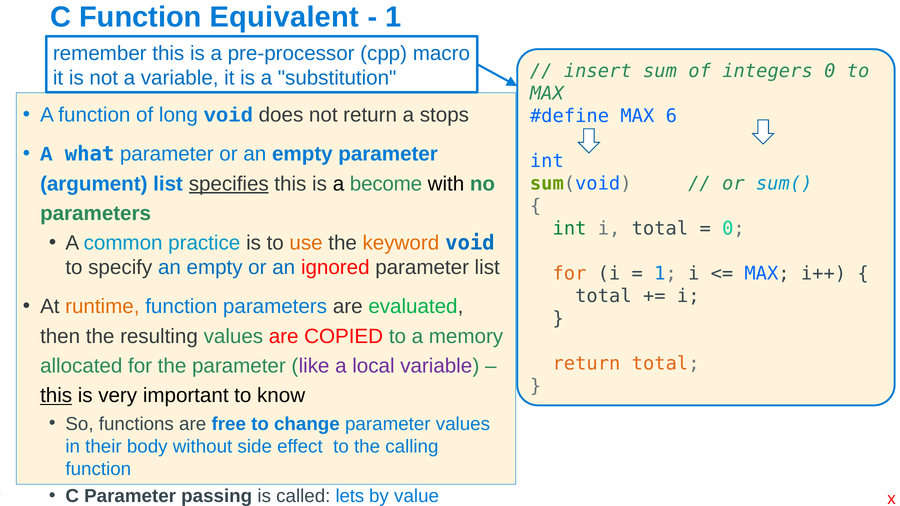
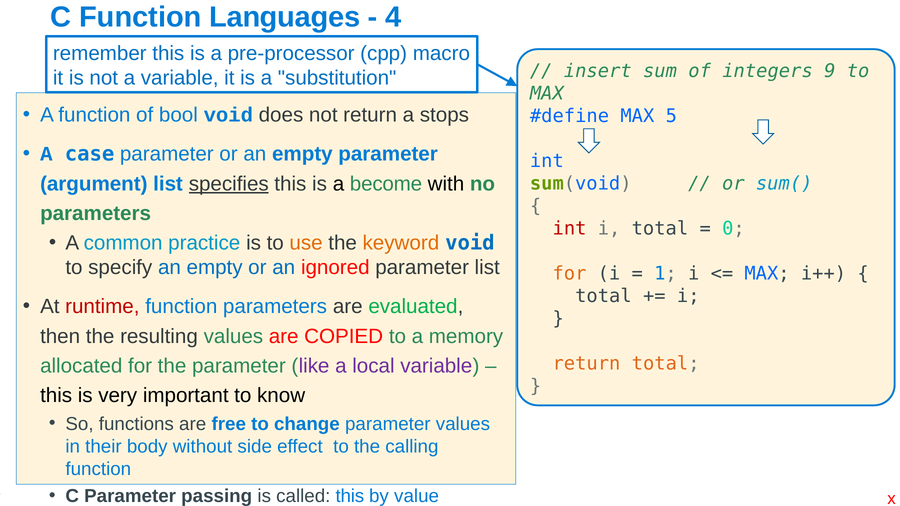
Equivalent: Equivalent -> Languages
1 at (393, 17): 1 -> 4
integers 0: 0 -> 9
long: long -> bool
MAX 6: 6 -> 5
what: what -> case
int at (570, 229) colour: green -> red
runtime colour: orange -> red
this at (56, 396) underline: present -> none
called lets: lets -> this
